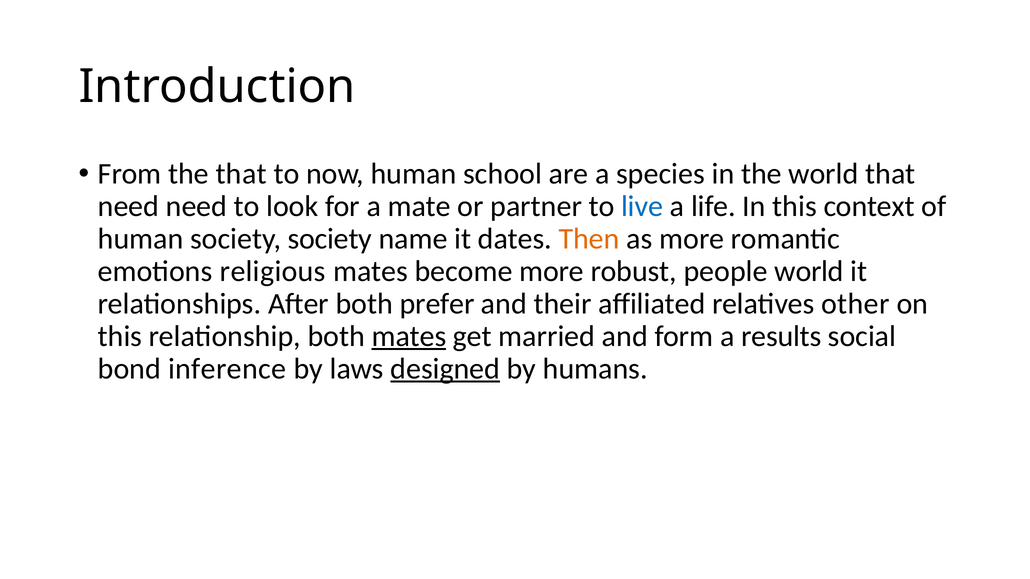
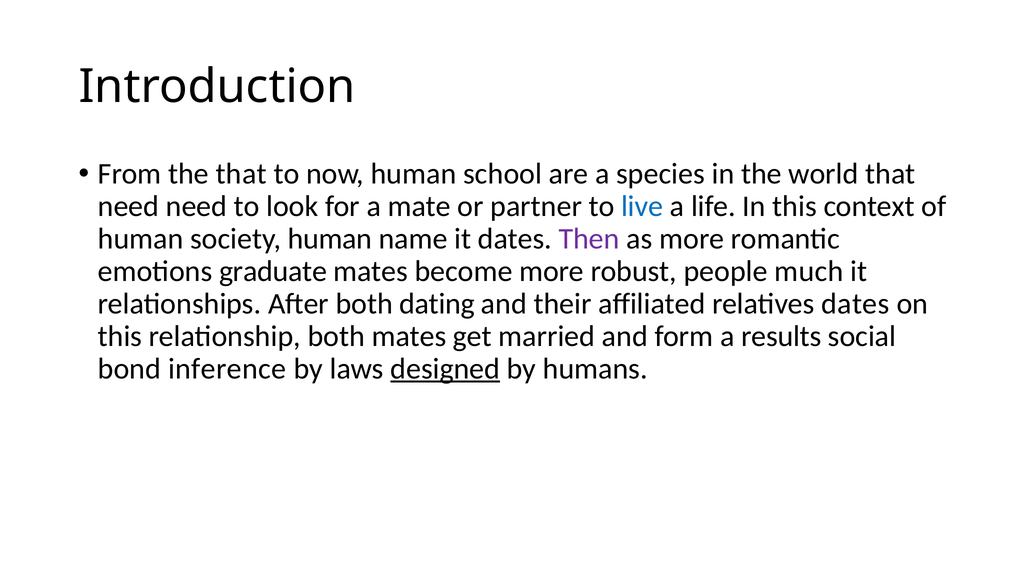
society society: society -> human
Then colour: orange -> purple
religious: religious -> graduate
people world: world -> much
prefer: prefer -> dating
relatives other: other -> dates
mates at (409, 336) underline: present -> none
